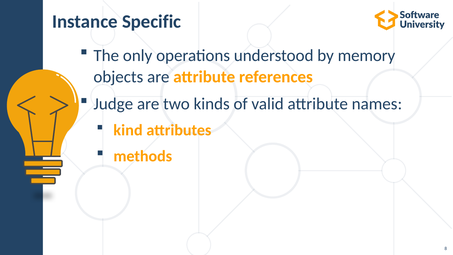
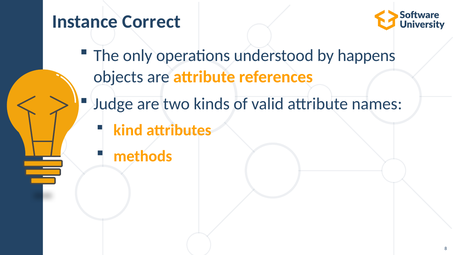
Specific: Specific -> Correct
memory: memory -> happens
